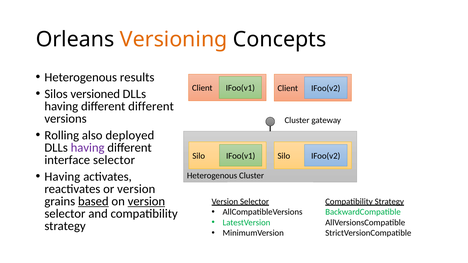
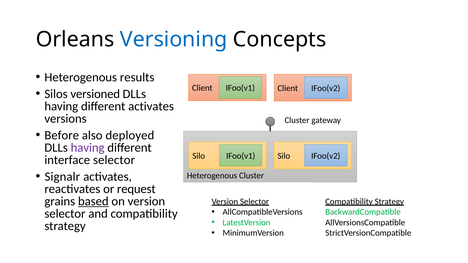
Versioning colour: orange -> blue
different different: different -> activates
Rolling: Rolling -> Before
Having at (62, 177): Having -> Signalr
or version: version -> request
version at (146, 201) underline: present -> none
